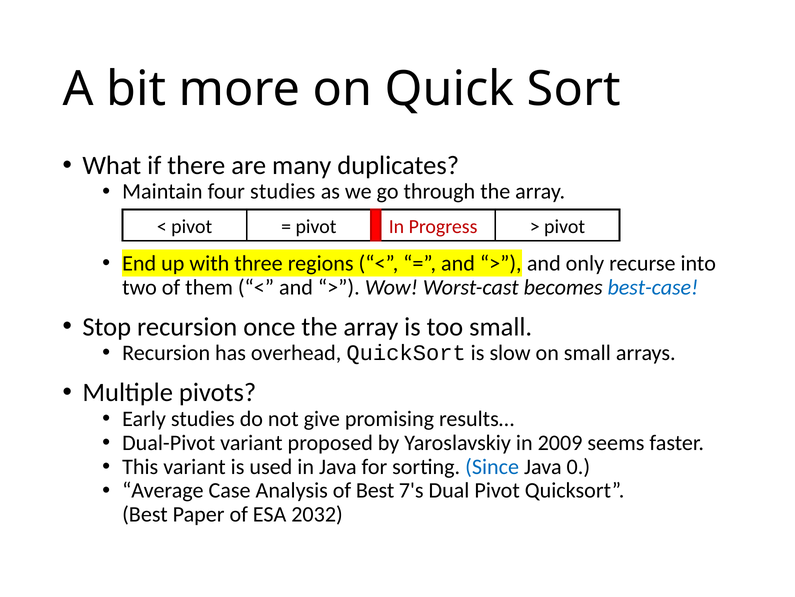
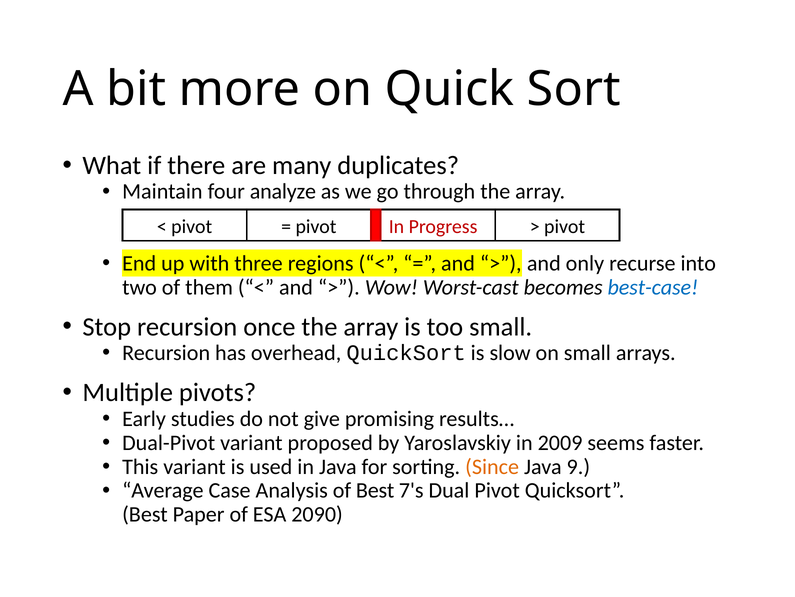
four studies: studies -> analyze
Since colour: blue -> orange
0: 0 -> 9
2032: 2032 -> 2090
